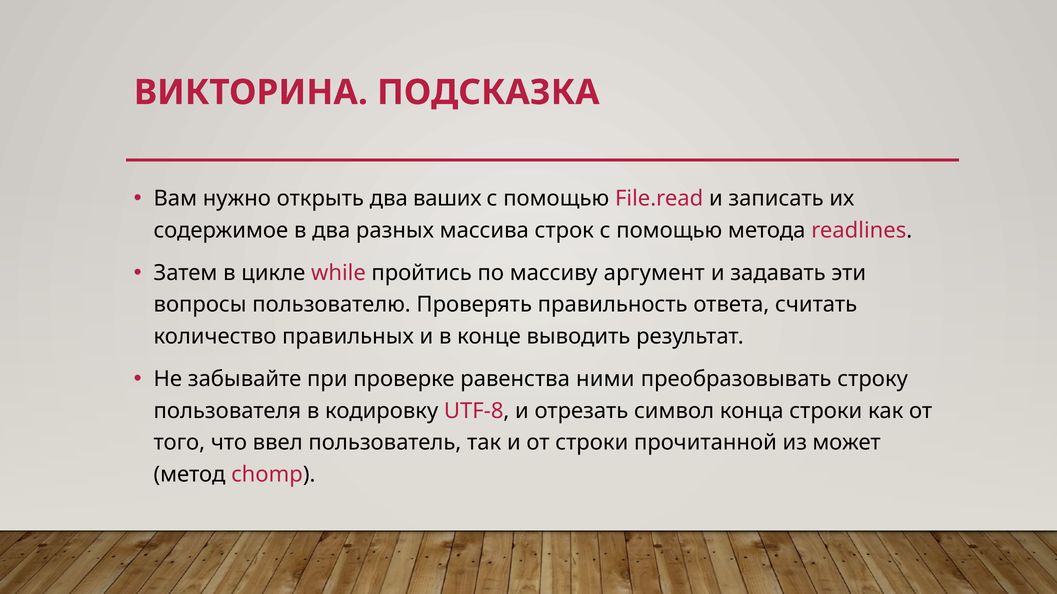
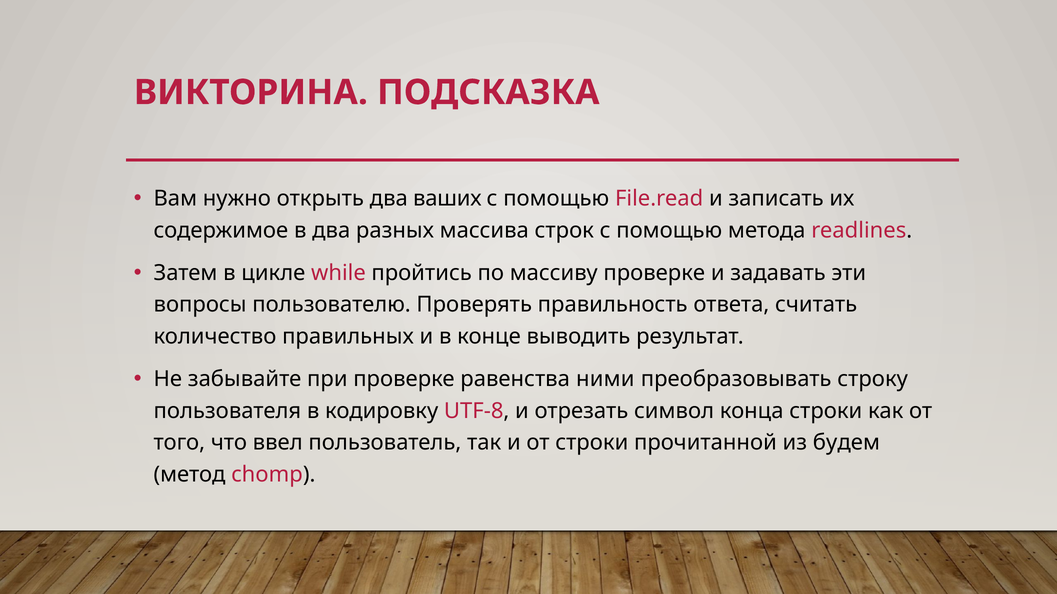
массиву аргумент: аргумент -> проверке
может: может -> будем
